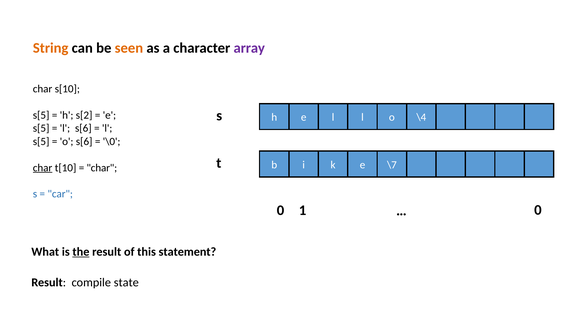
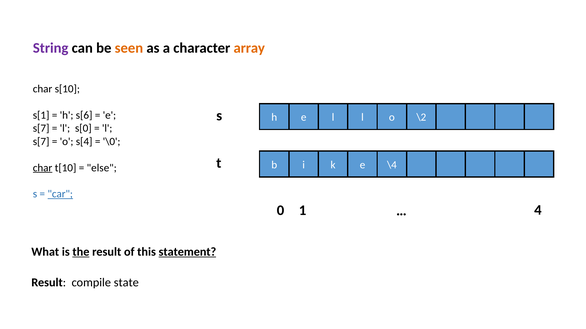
String colour: orange -> purple
array colour: purple -> orange
s[5 at (41, 115): s[5 -> s[1
s[2: s[2 -> s[6
\4: \4 -> \2
s[5 at (41, 128): s[5 -> s[7
l s[6: s[6 -> s[0
s[5 at (41, 142): s[5 -> s[7
o s[6: s[6 -> s[4
\7: \7 -> \4
char at (102, 168): char -> else
car underline: none -> present
0 0: 0 -> 4
statement underline: none -> present
